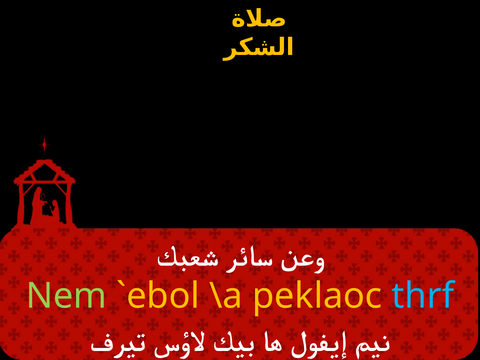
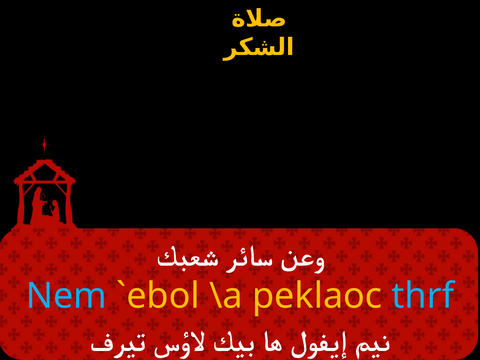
Nem colour: light green -> light blue
